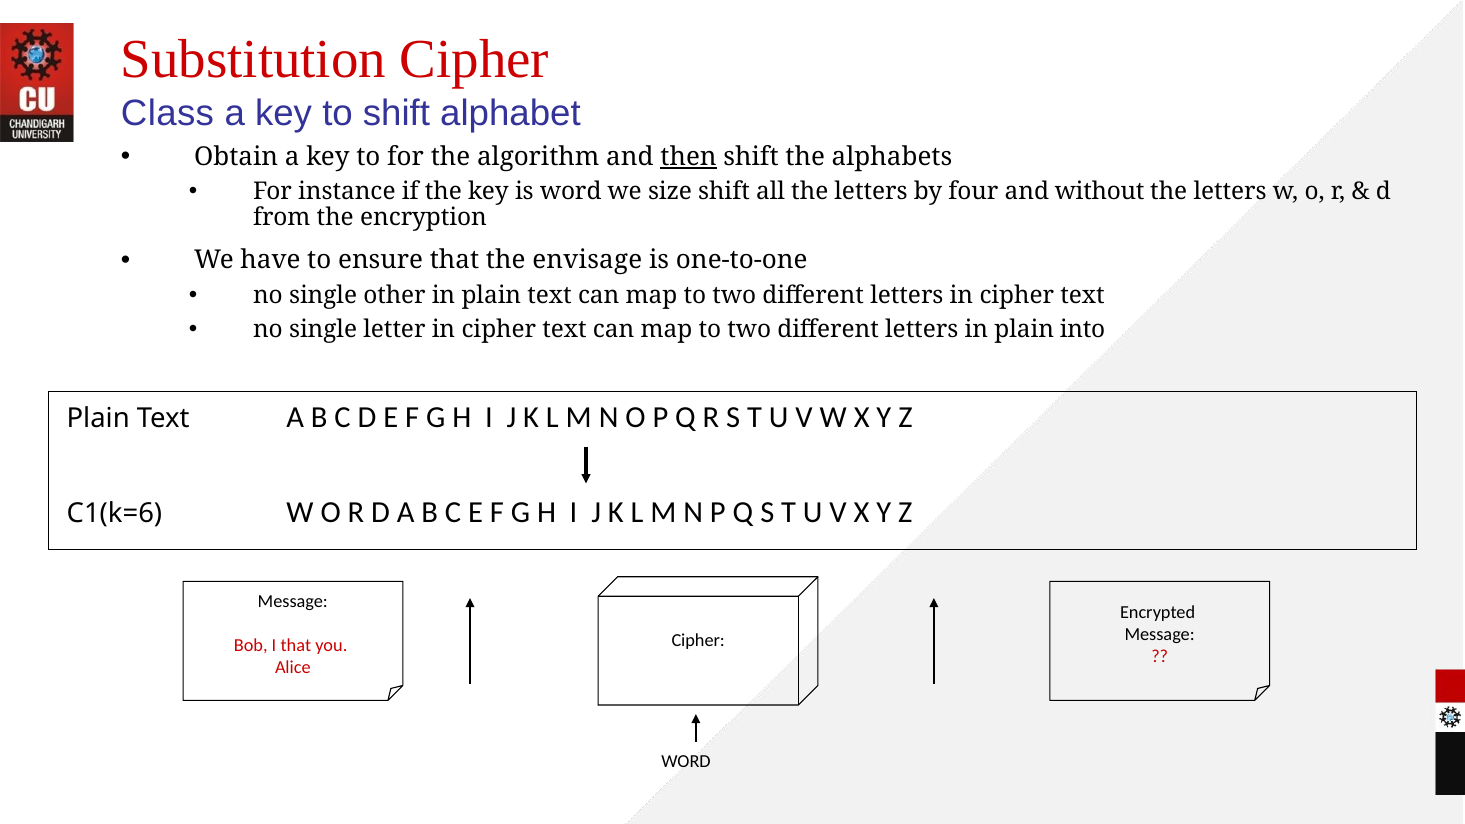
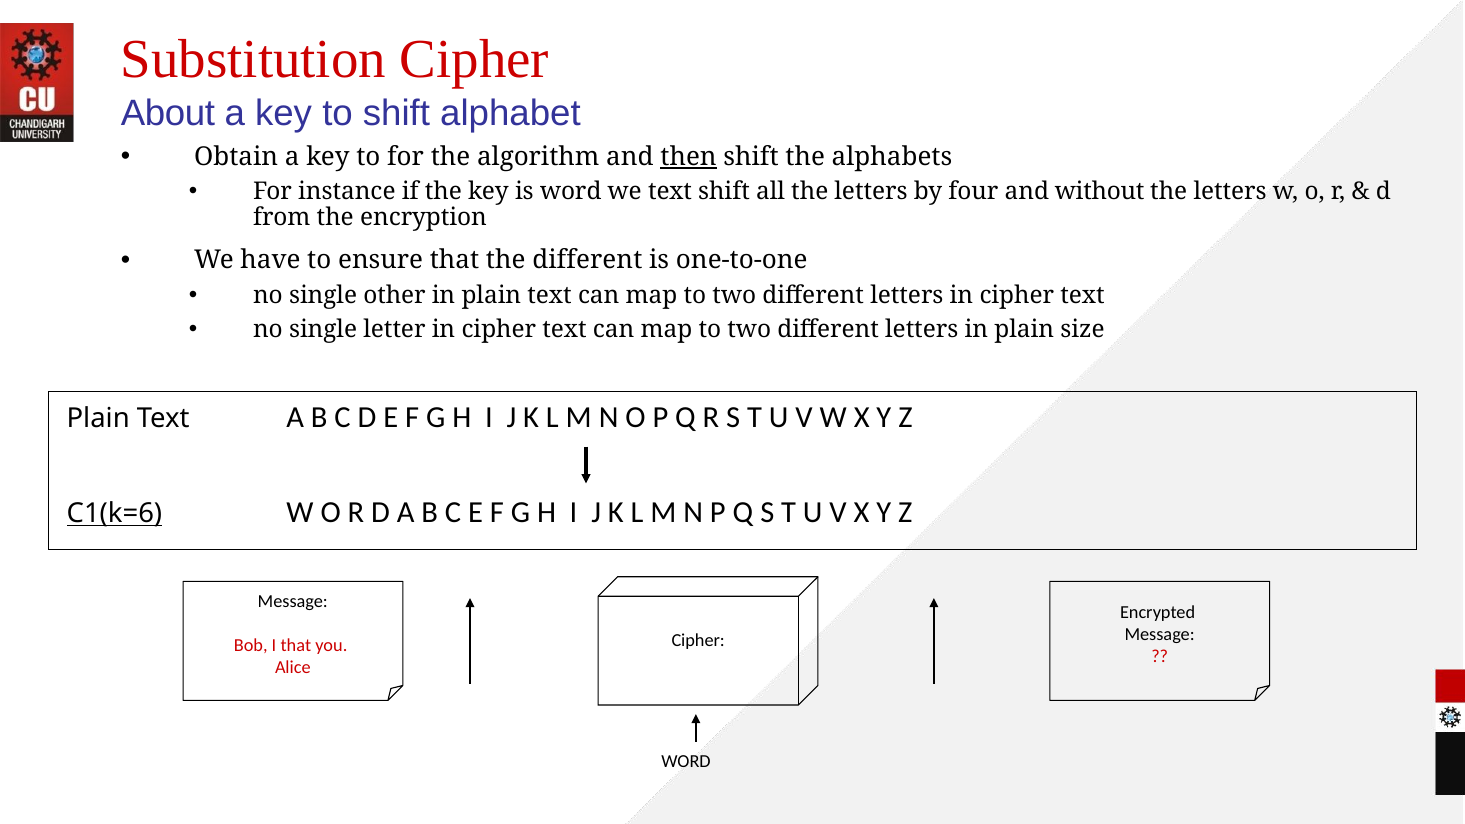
Class: Class -> About
we size: size -> text
the envisage: envisage -> different
into: into -> size
C1(k=6 underline: none -> present
